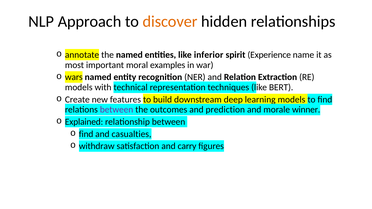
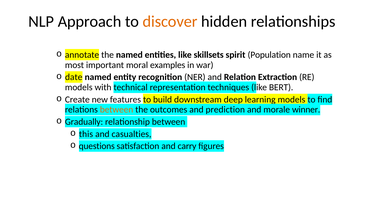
inferior: inferior -> skillsets
Experience: Experience -> Population
wars: wars -> date
between at (117, 110) colour: purple -> orange
Explained: Explained -> Gradually
find at (86, 134): find -> this
withdraw: withdraw -> questions
